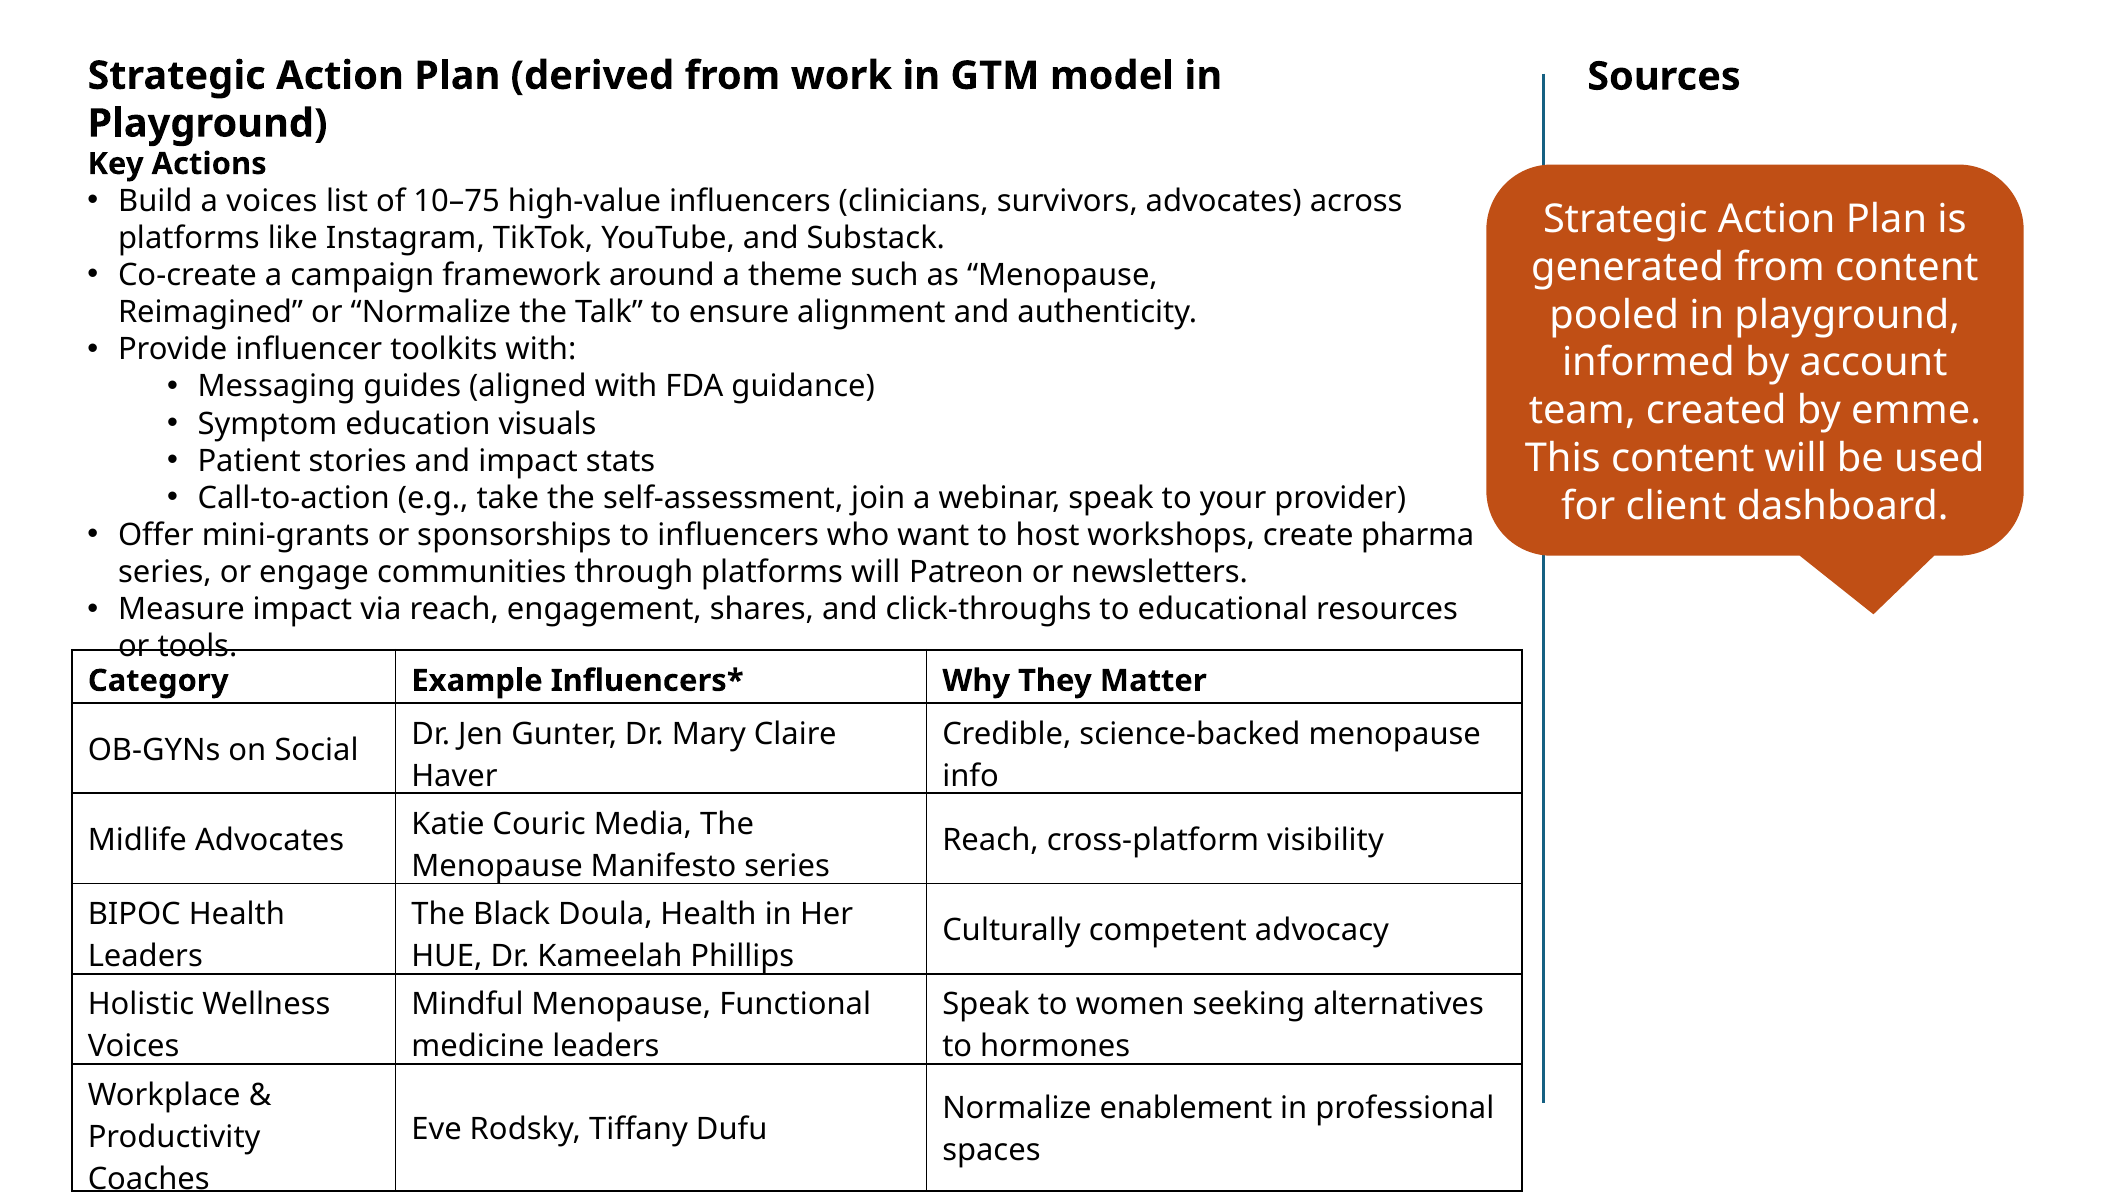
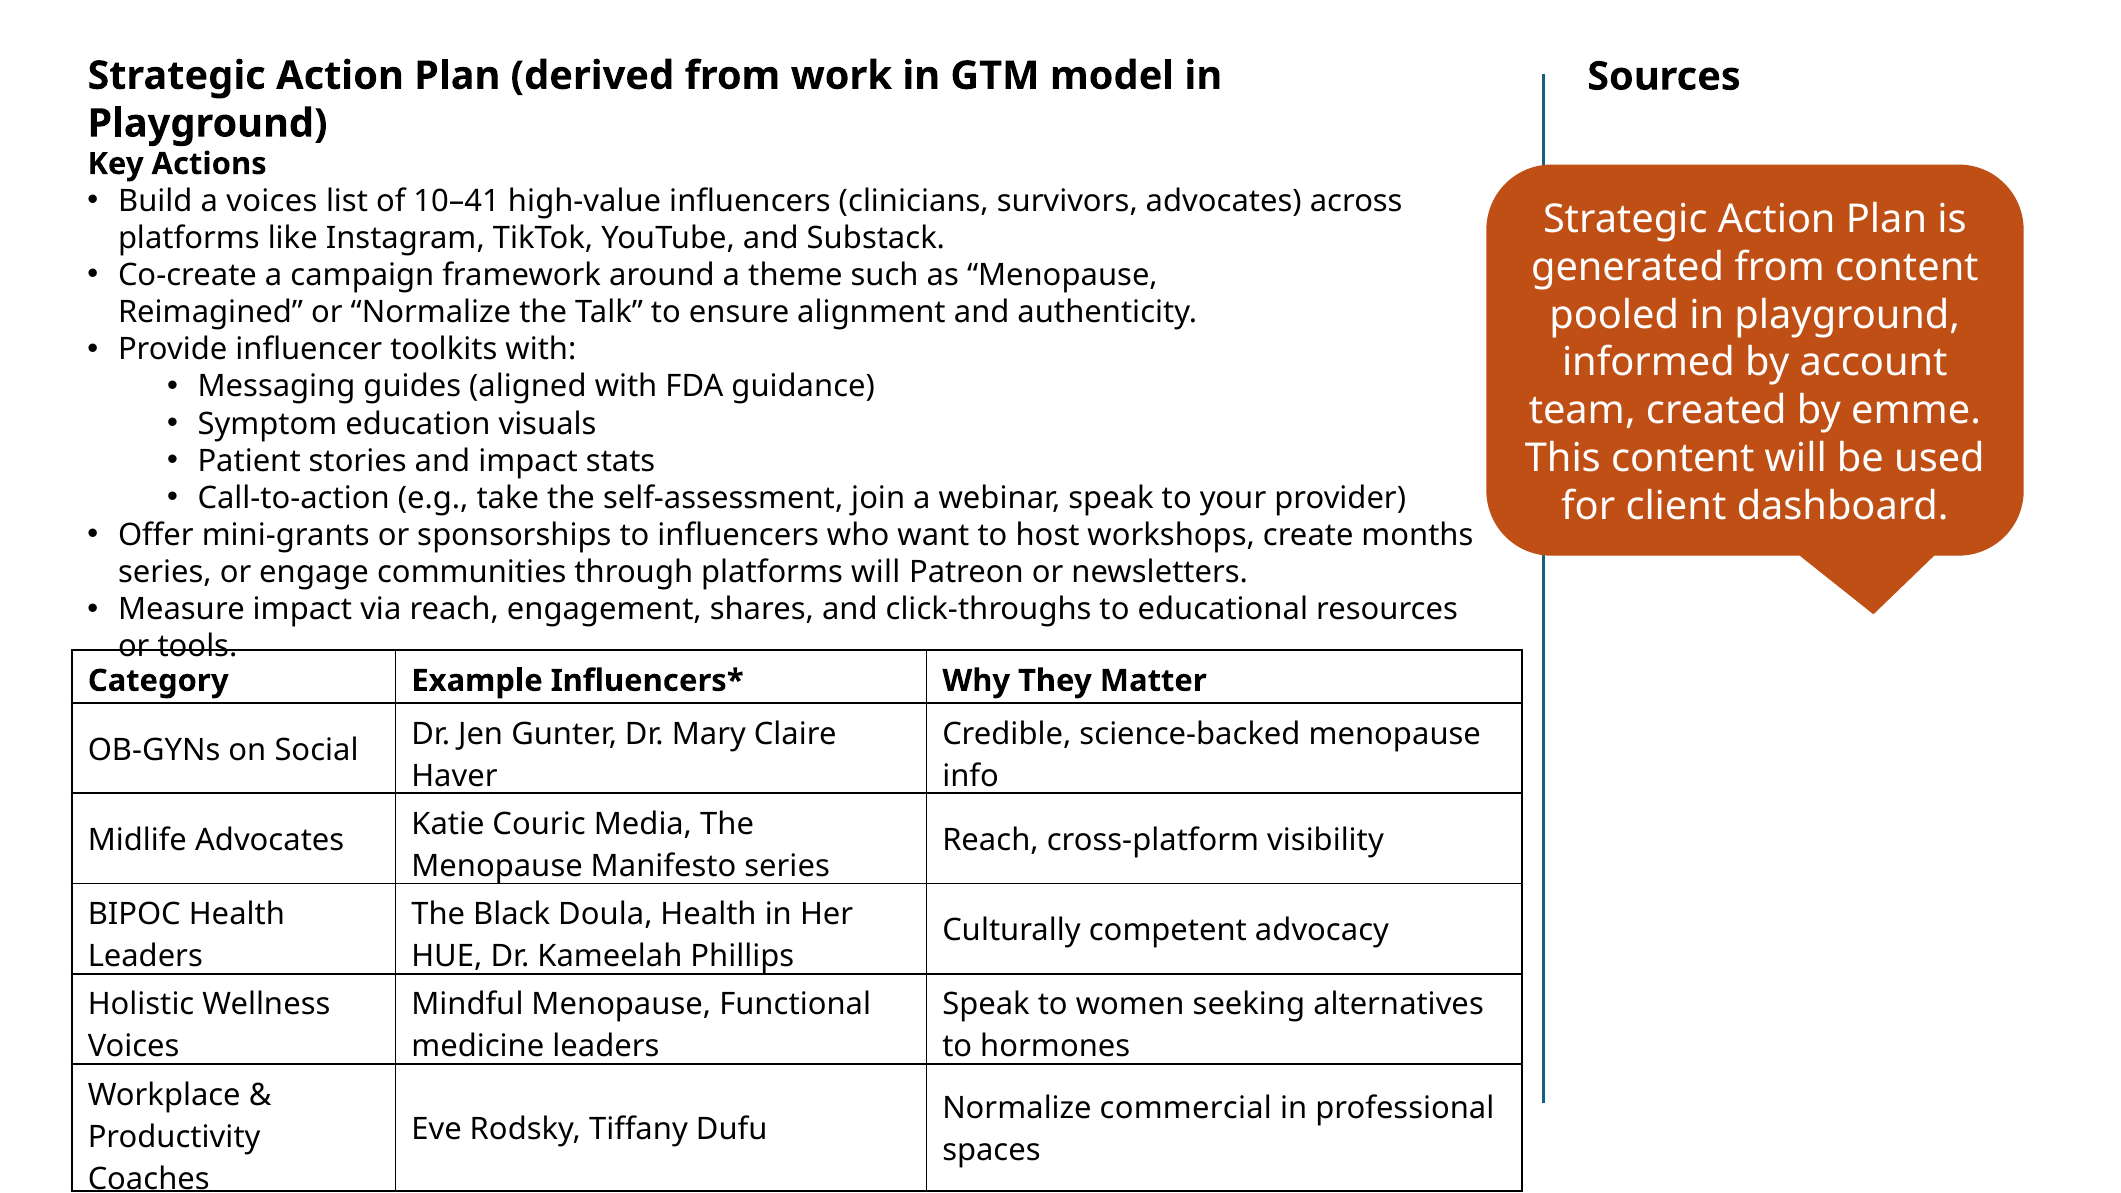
10–75: 10–75 -> 10–41
pharma: pharma -> months
enablement: enablement -> commercial
